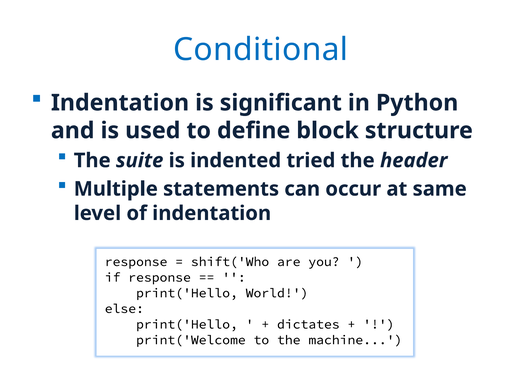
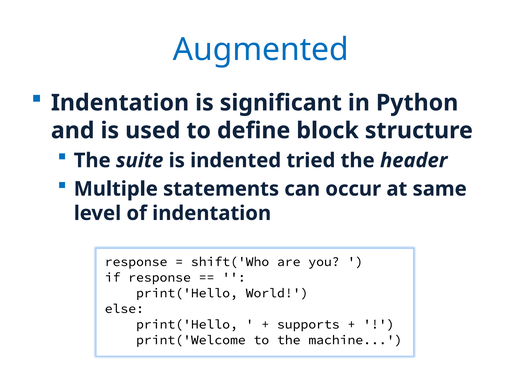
Conditional: Conditional -> Augmented
dictates: dictates -> supports
